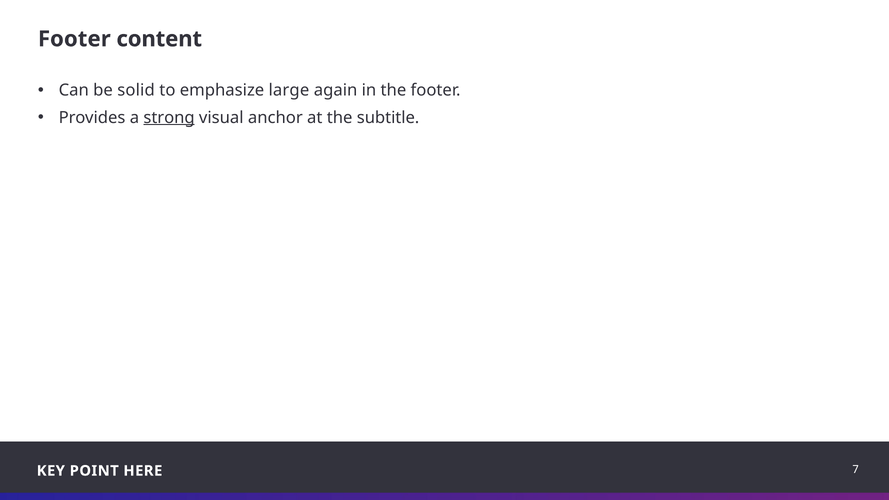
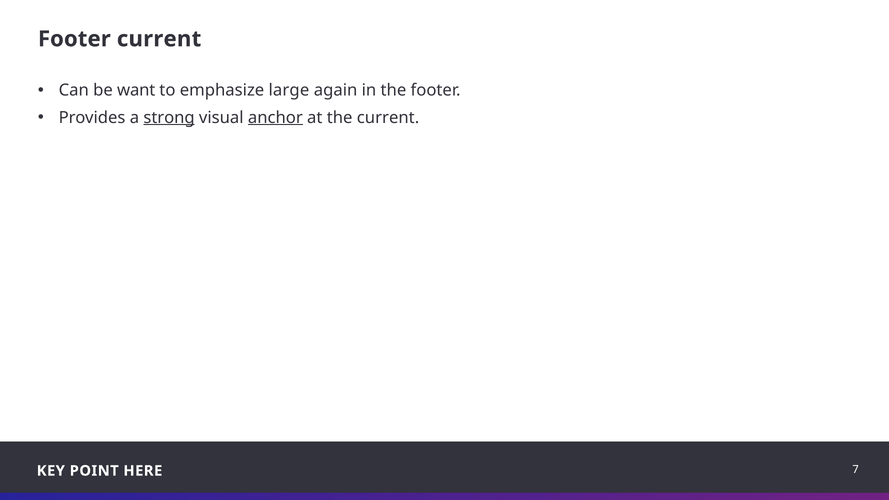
Footer content: content -> current
solid: solid -> want
anchor underline: none -> present
the subtitle: subtitle -> current
